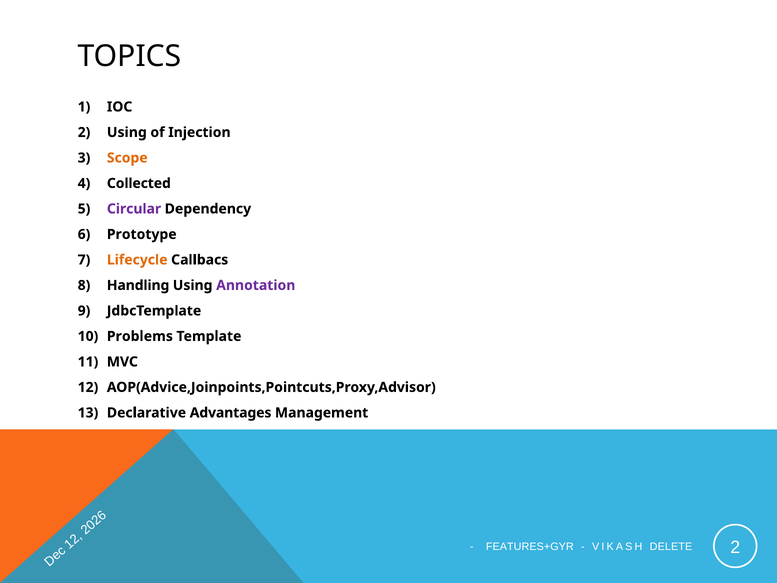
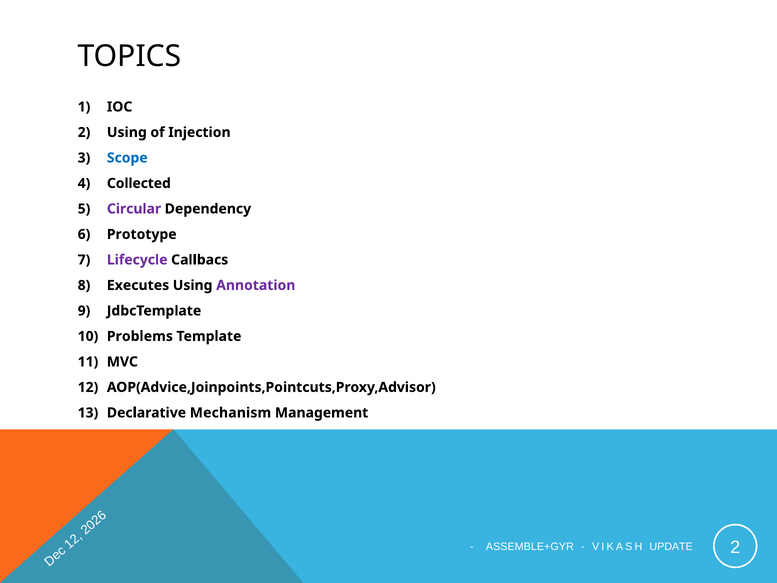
Scope colour: orange -> blue
Lifecycle colour: orange -> purple
Handling: Handling -> Executes
Advantages: Advantages -> Mechanism
FEATURES+GYR: FEATURES+GYR -> ASSEMBLE+GYR
DELETE: DELETE -> UPDATE
